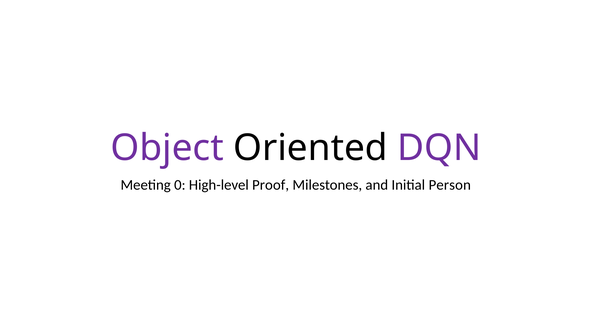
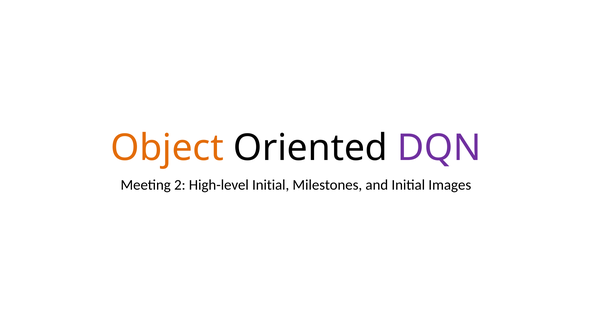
Object colour: purple -> orange
0: 0 -> 2
High-level Proof: Proof -> Initial
Person: Person -> Images
